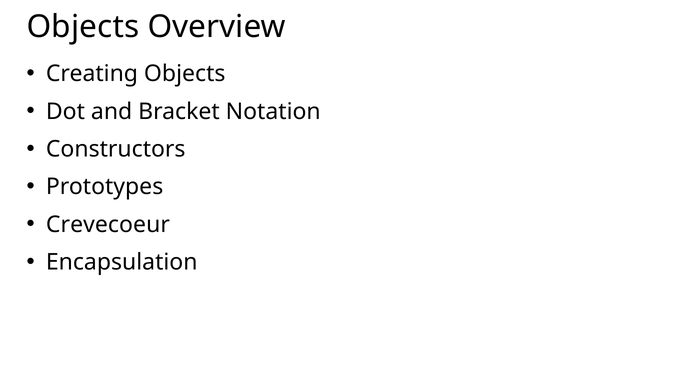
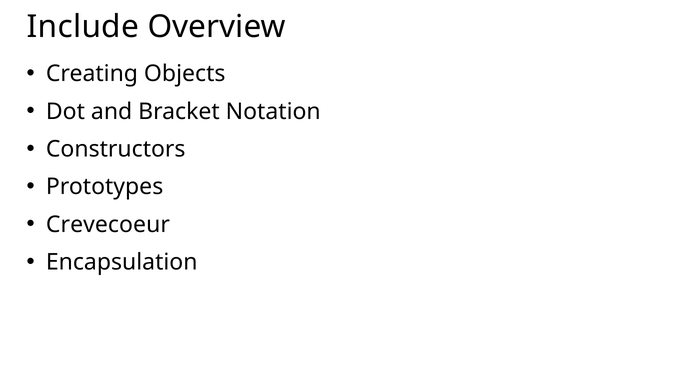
Objects at (83, 27): Objects -> Include
